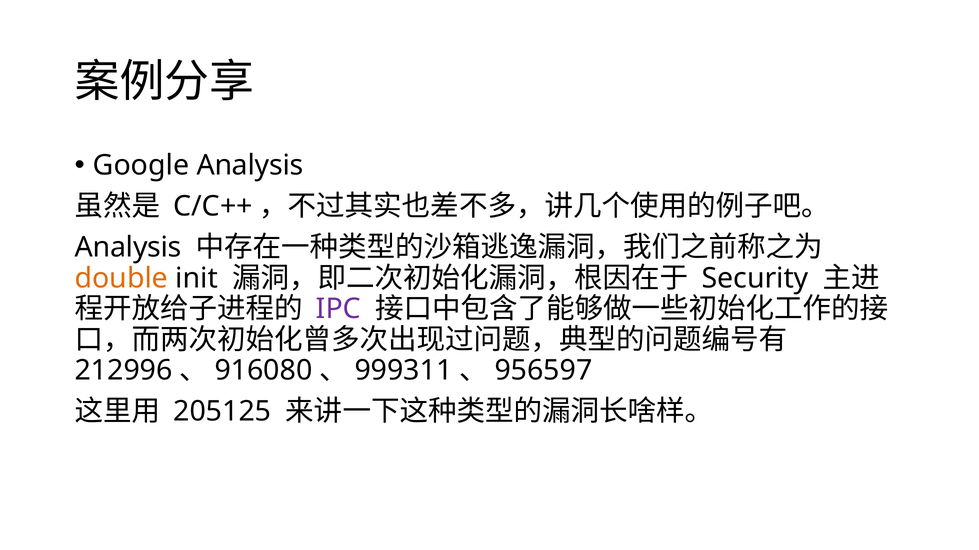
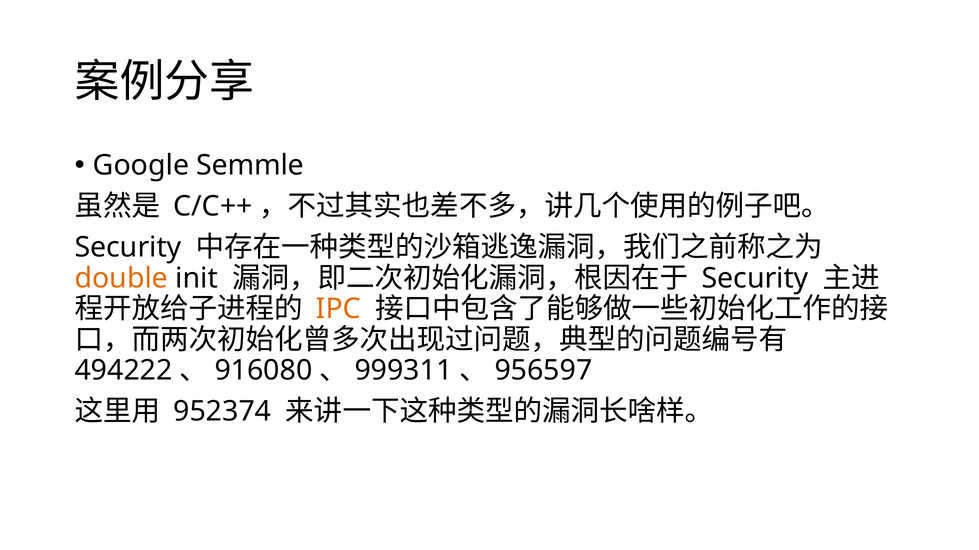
Google Analysis: Analysis -> Semmle
Analysis at (128, 248): Analysis -> Security
IPC colour: purple -> orange
212996: 212996 -> 494222
205125: 205125 -> 952374
